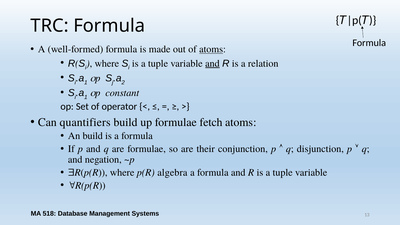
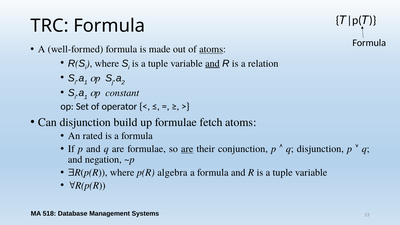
Can quantifiers: quantifiers -> disjunction
An build: build -> rated
are at (187, 149) underline: none -> present
